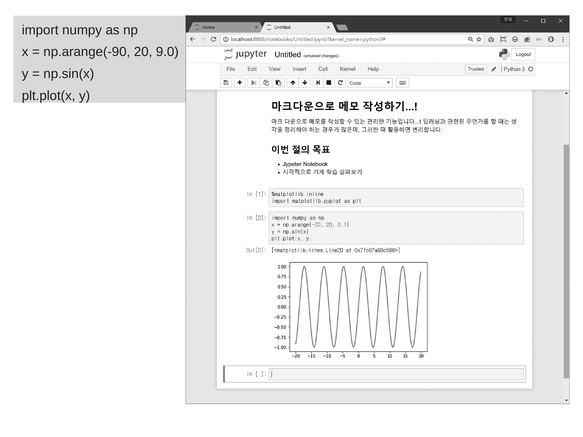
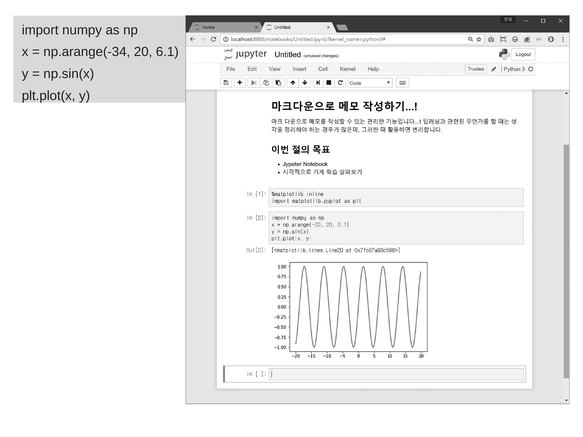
np.arange(-90: np.arange(-90 -> np.arange(-34
9.0: 9.0 -> 6.1
